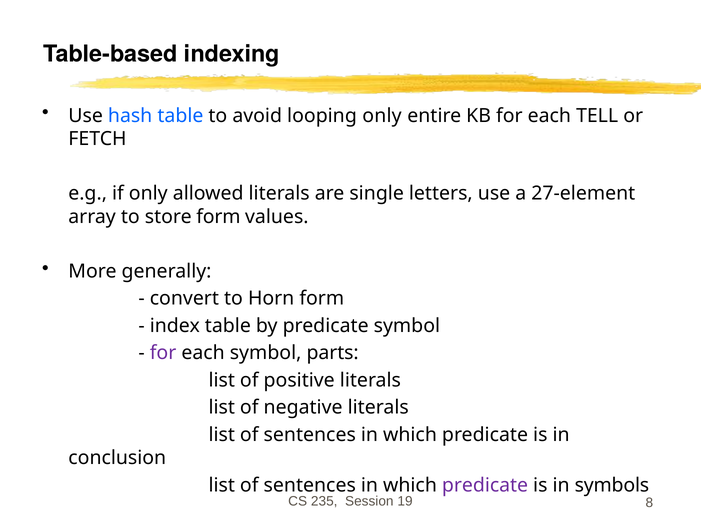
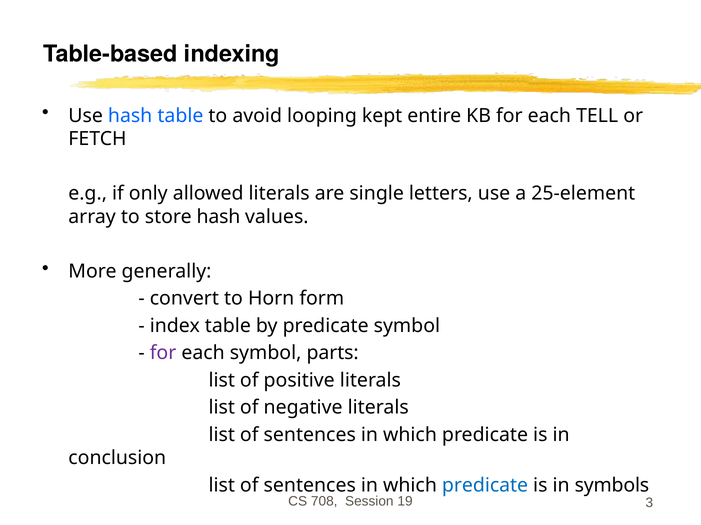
looping only: only -> kept
27-element: 27-element -> 25-element
store form: form -> hash
predicate at (485, 486) colour: purple -> blue
235: 235 -> 708
8: 8 -> 3
